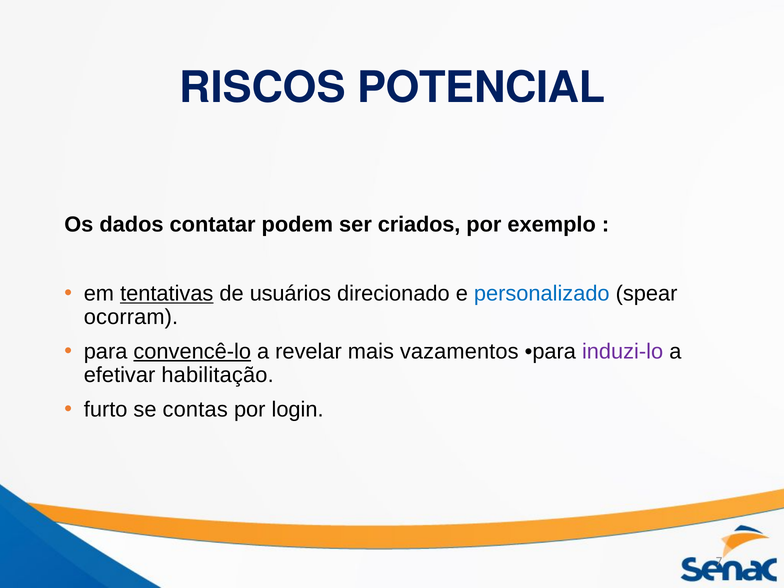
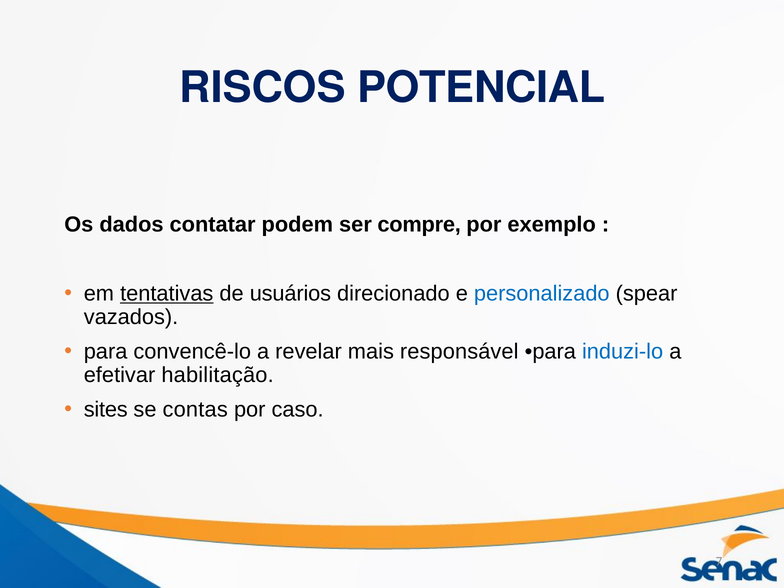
criados: criados -> compre
ocorram: ocorram -> vazados
convencê-lo underline: present -> none
vazamentos: vazamentos -> responsável
induzi-lo colour: purple -> blue
furto: furto -> sites
login: login -> caso
